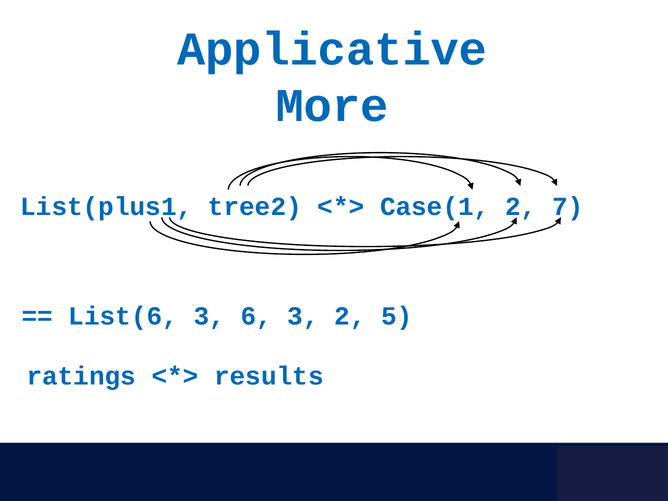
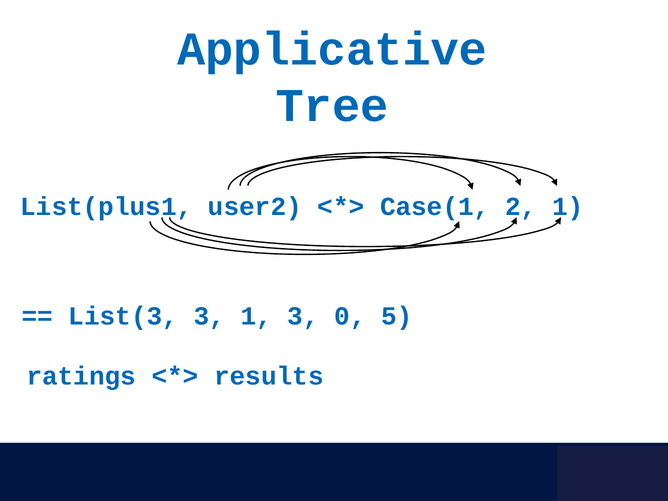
More: More -> Tree
tree2: tree2 -> user2
2 7: 7 -> 1
List(6: List(6 -> List(3
3 6: 6 -> 1
3 2: 2 -> 0
